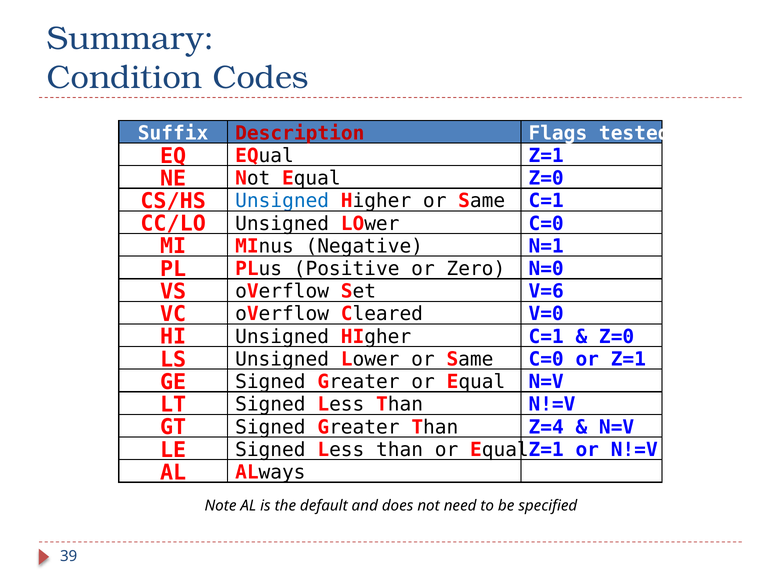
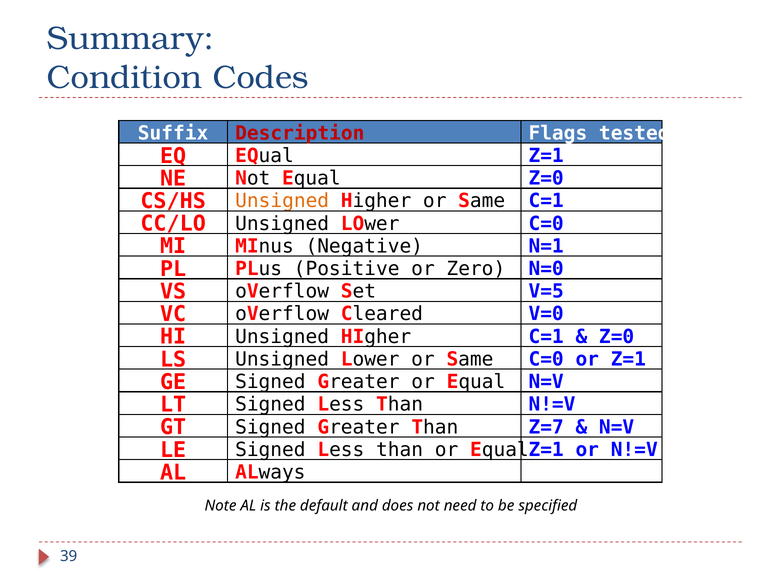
Unsigned at (282, 201) colour: blue -> orange
V=6: V=6 -> V=5
Z=4: Z=4 -> Z=7
